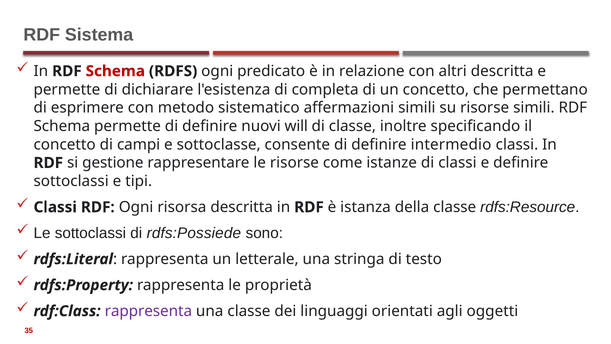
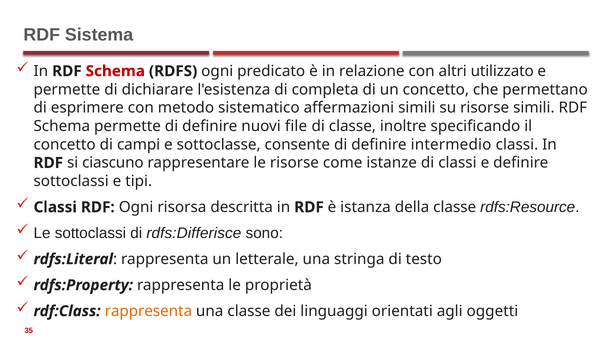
altri descritta: descritta -> utilizzato
will: will -> file
gestione: gestione -> ciascuno
rdfs:Possiede: rdfs:Possiede -> rdfs:Differisce
rappresenta at (148, 311) colour: purple -> orange
